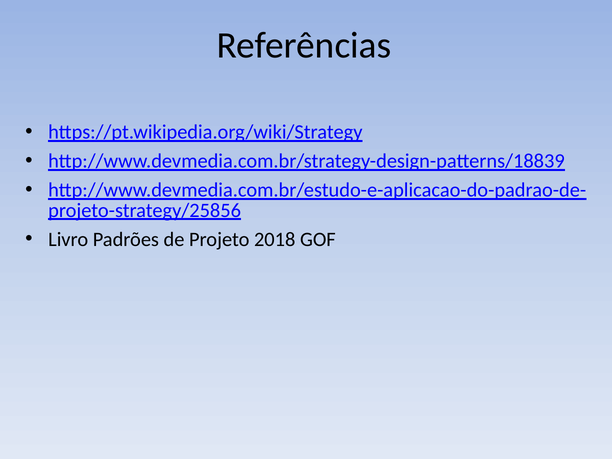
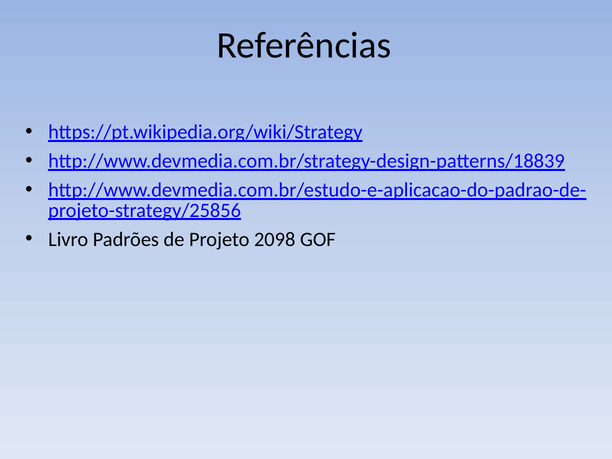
2018: 2018 -> 2098
